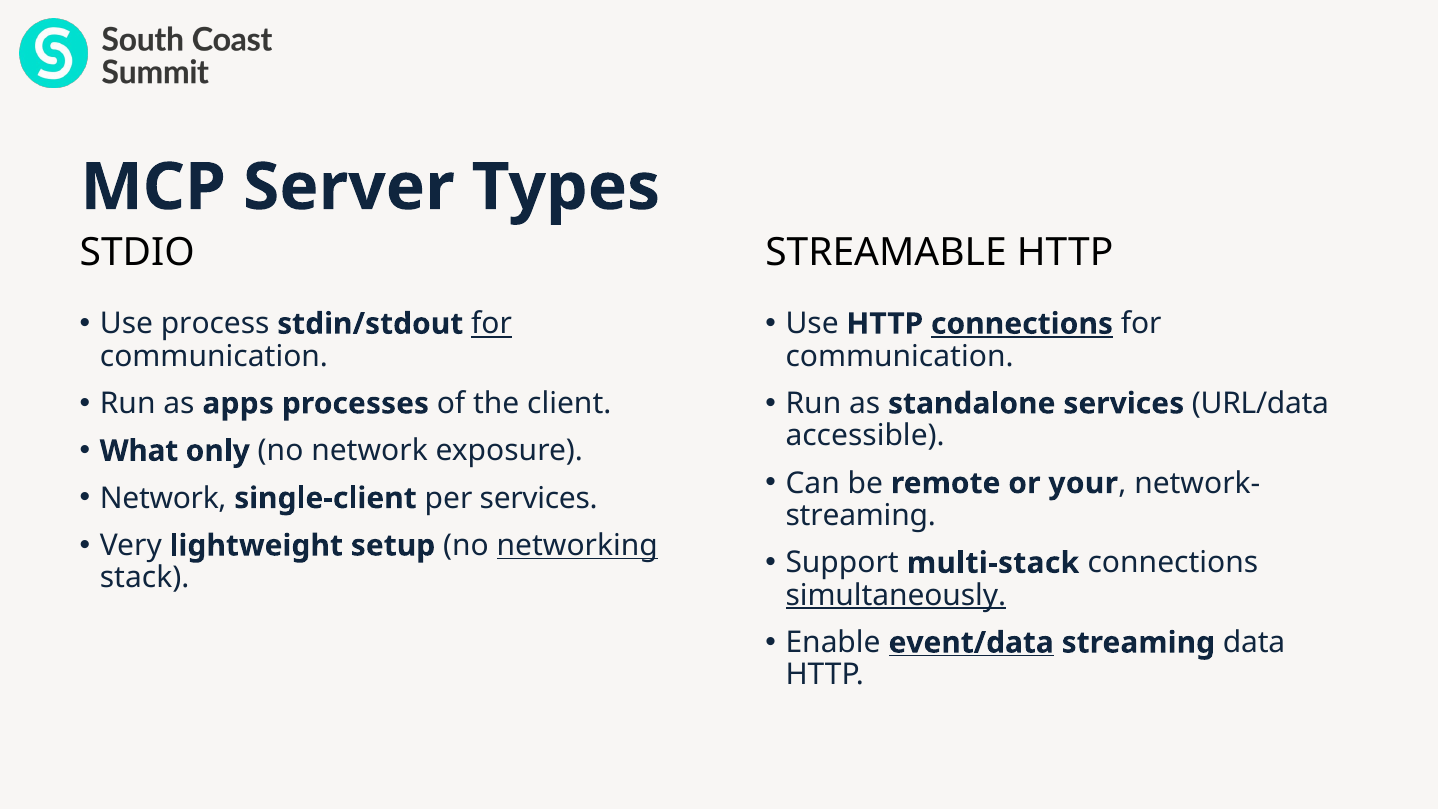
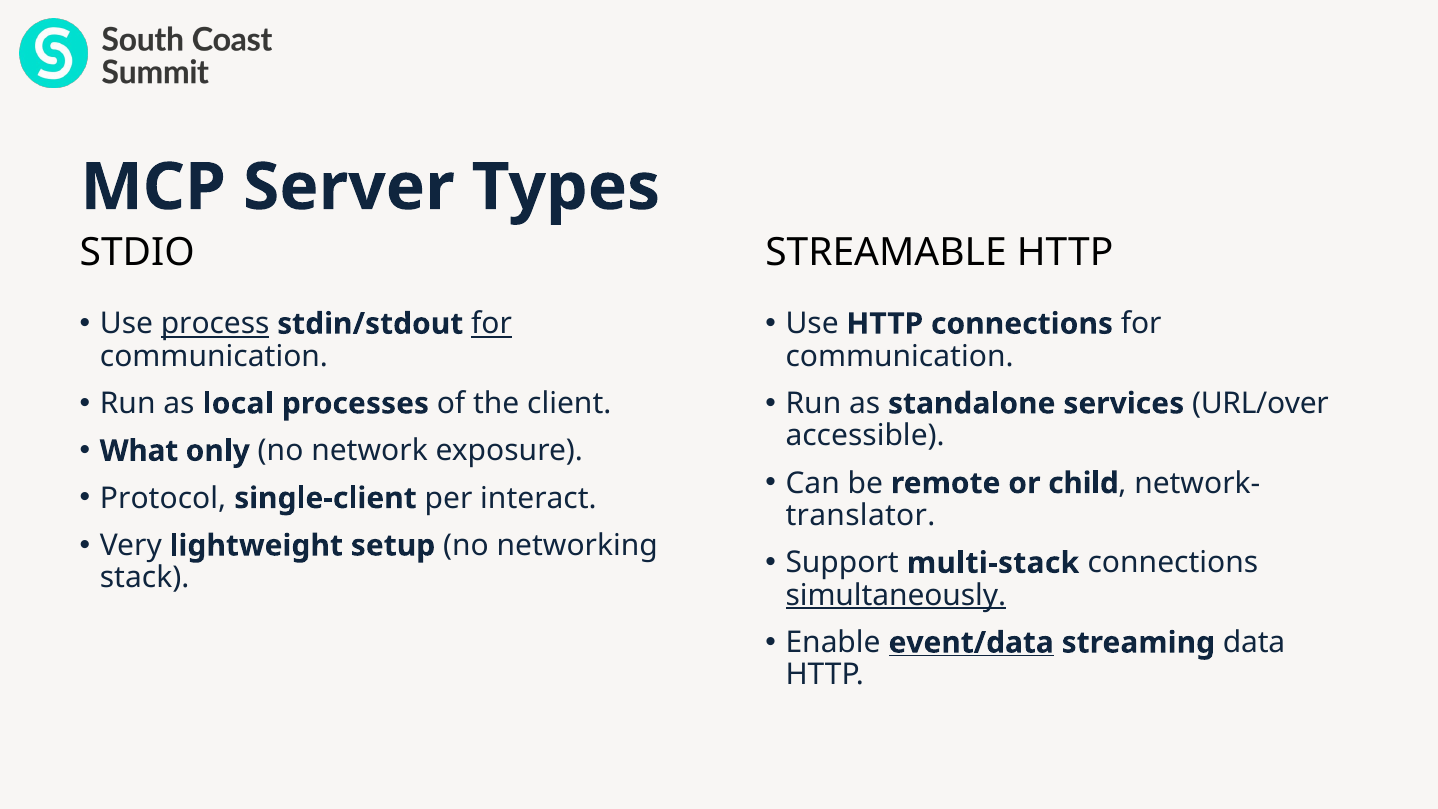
process underline: none -> present
connections at (1022, 324) underline: present -> none
apps: apps -> local
URL/data: URL/data -> URL/over
your: your -> child
Network at (163, 498): Network -> Protocol
per services: services -> interact
streaming at (861, 516): streaming -> translator
networking underline: present -> none
